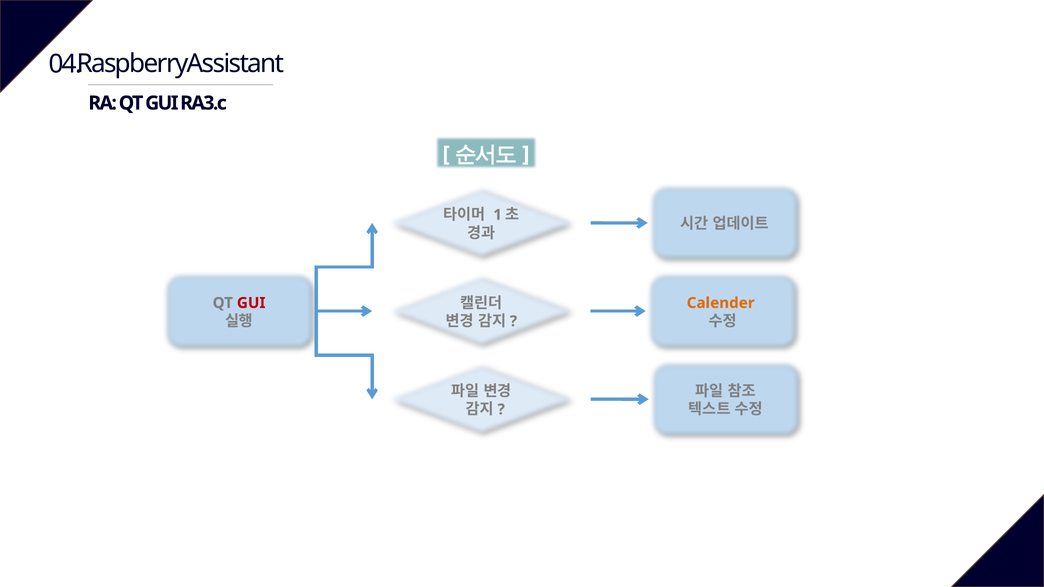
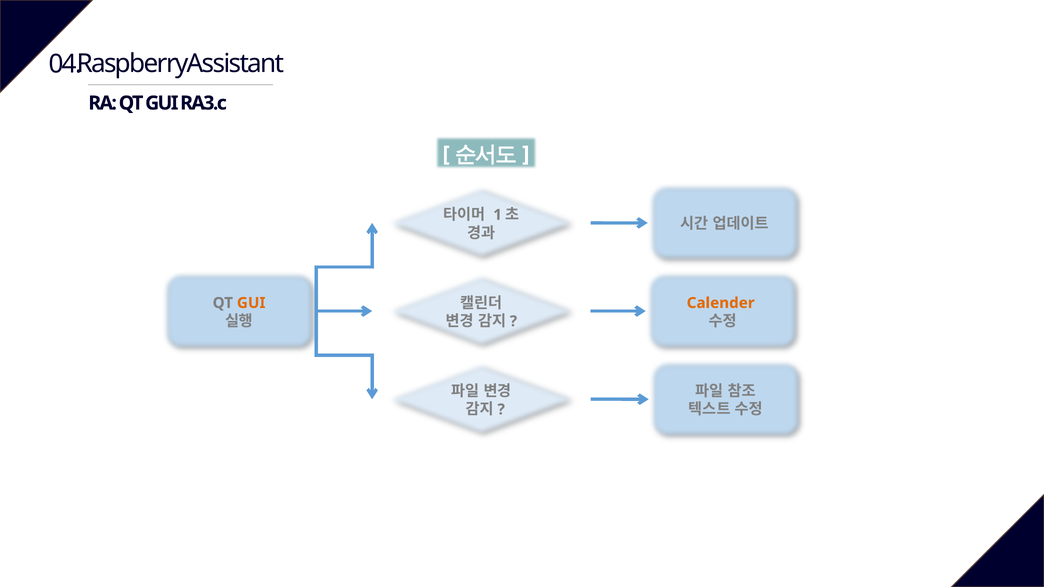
GUI at (251, 303) colour: red -> orange
